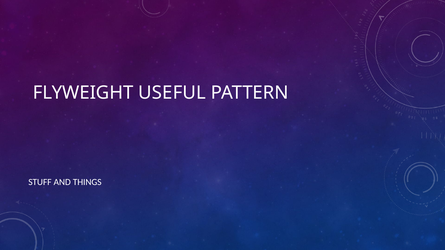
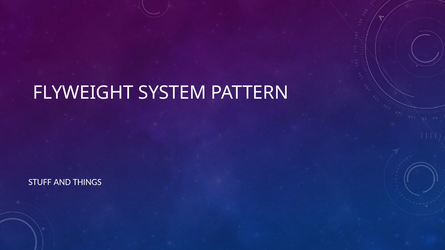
USEFUL: USEFUL -> SYSTEM
